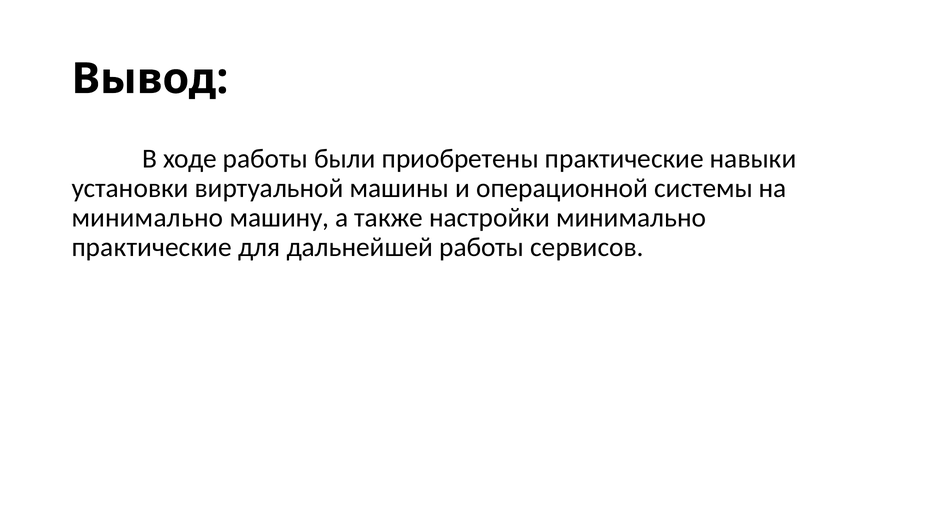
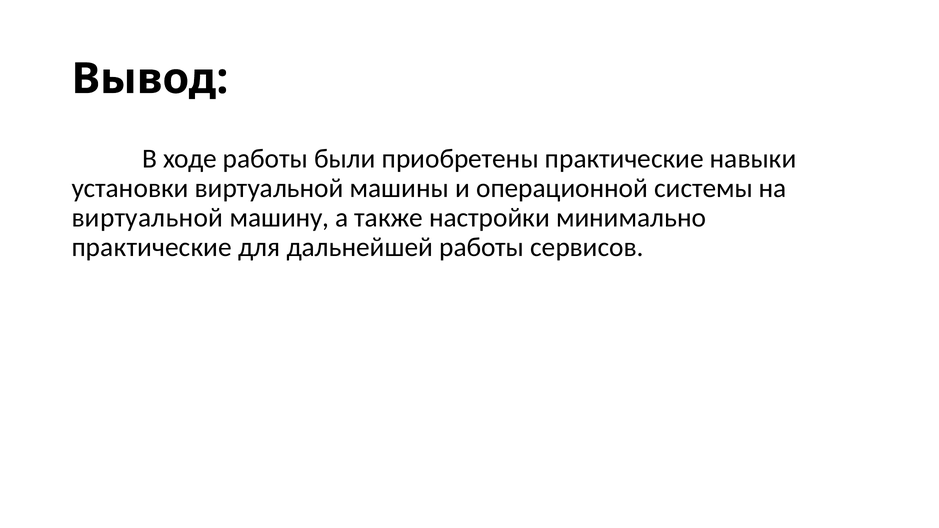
минимально at (147, 218): минимально -> виртуальной
